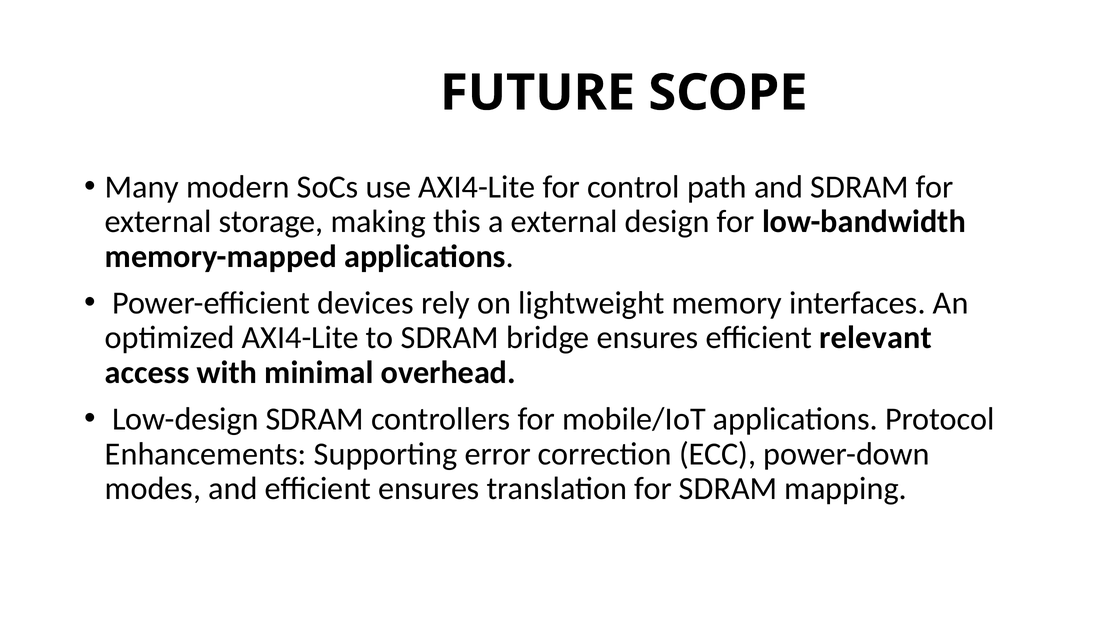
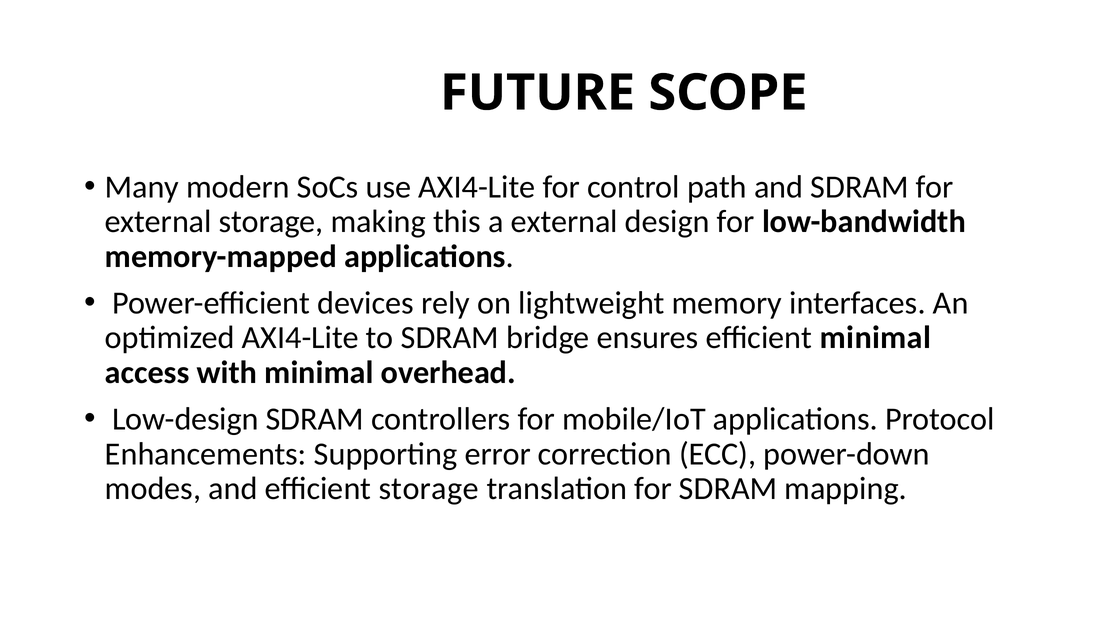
efficient relevant: relevant -> minimal
efficient ensures: ensures -> storage
